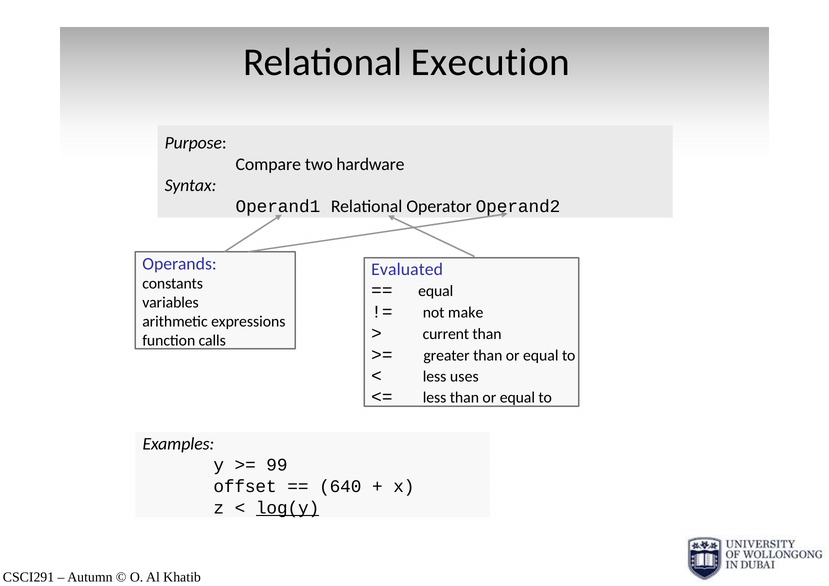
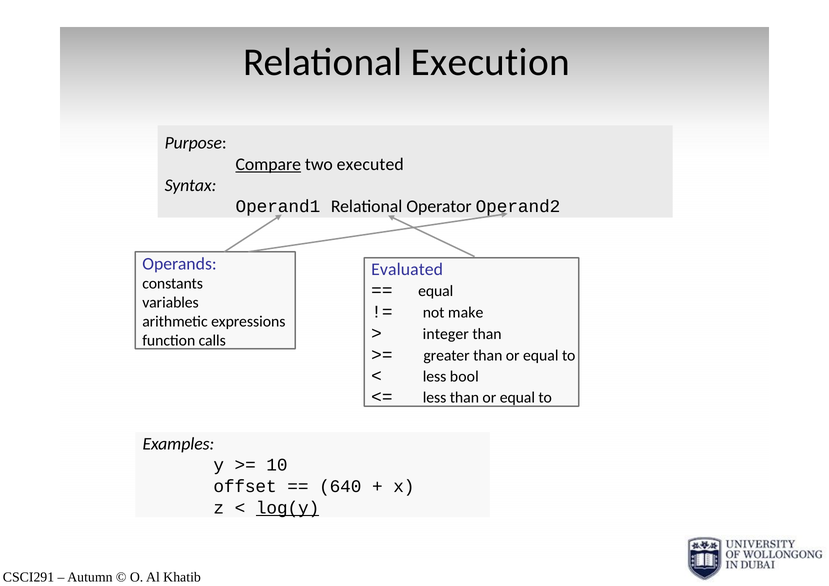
Compare underline: none -> present
hardware: hardware -> executed
current: current -> integer
uses: uses -> bool
99: 99 -> 10
